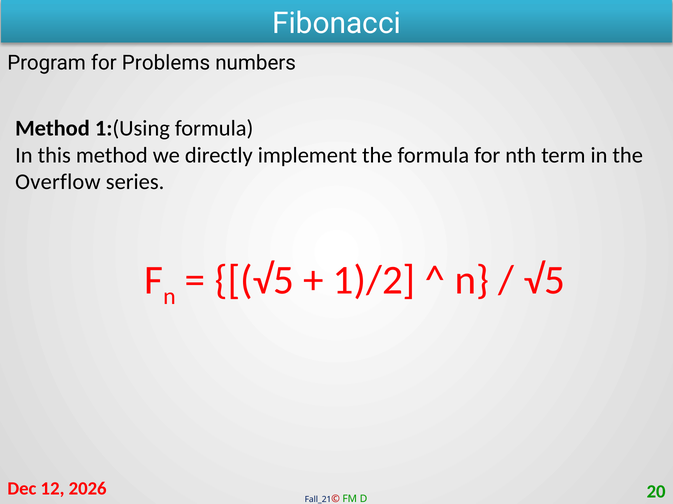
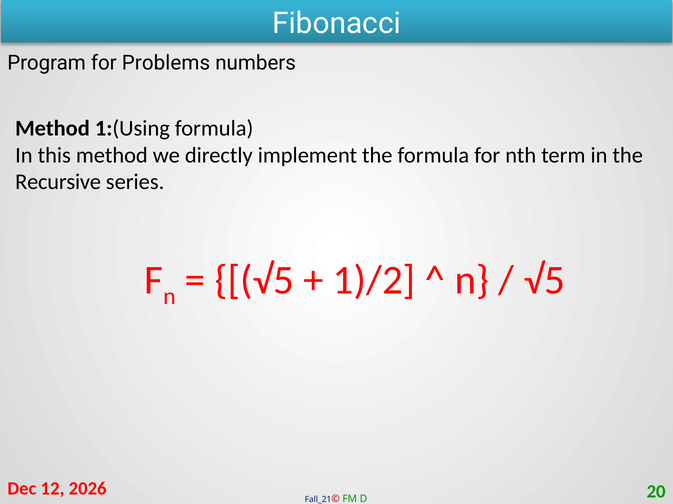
Overflow: Overflow -> Recursive
